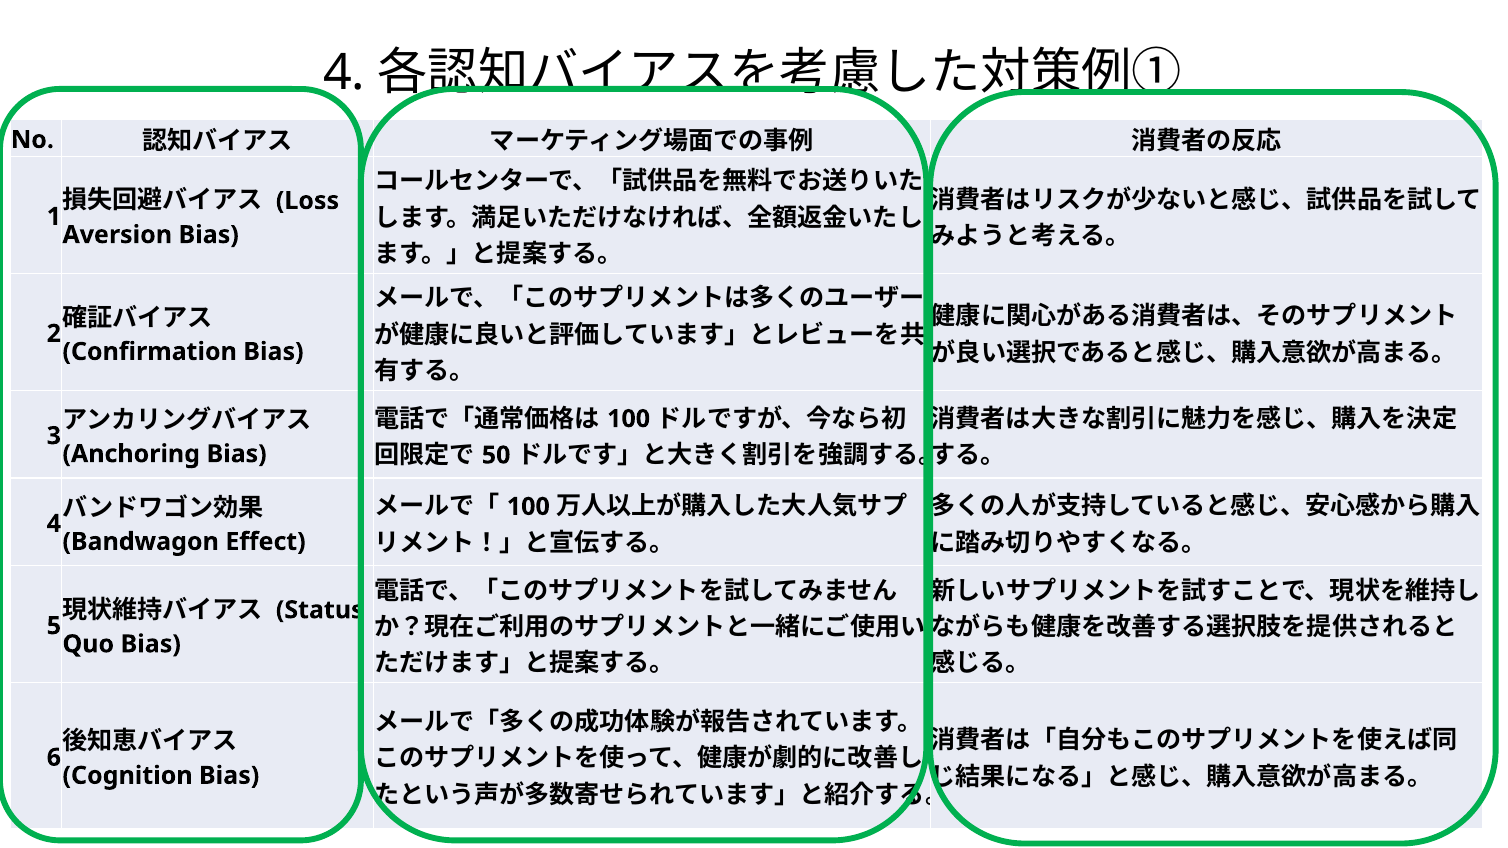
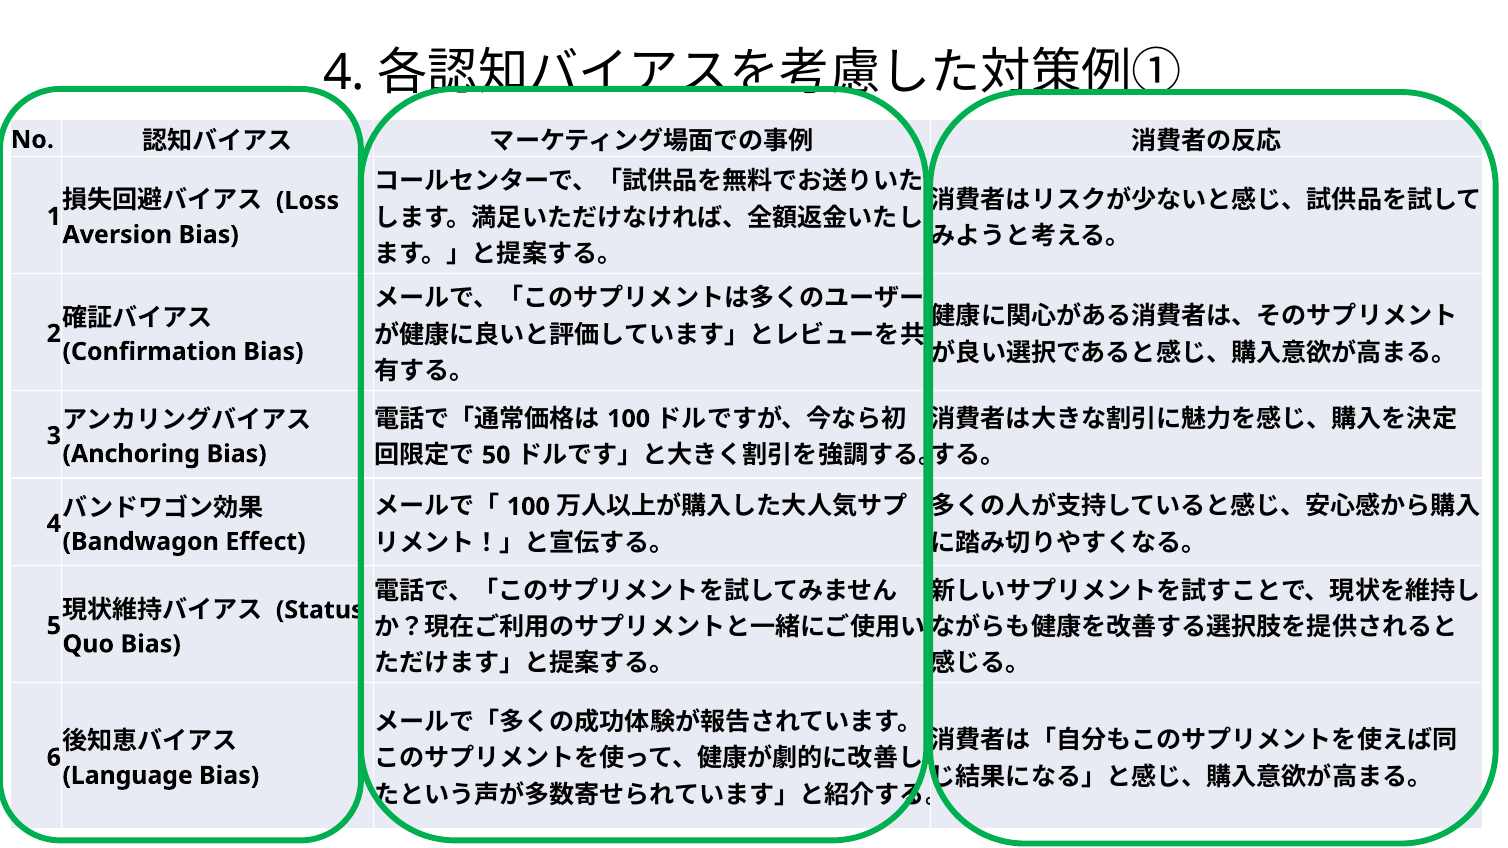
Cognition: Cognition -> Language
